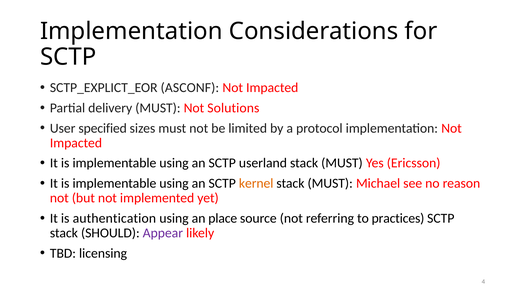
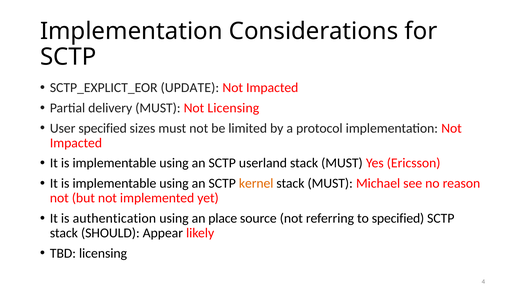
ASCONF: ASCONF -> UPDATE
Not Solutions: Solutions -> Licensing
to practices: practices -> specified
Appear colour: purple -> black
